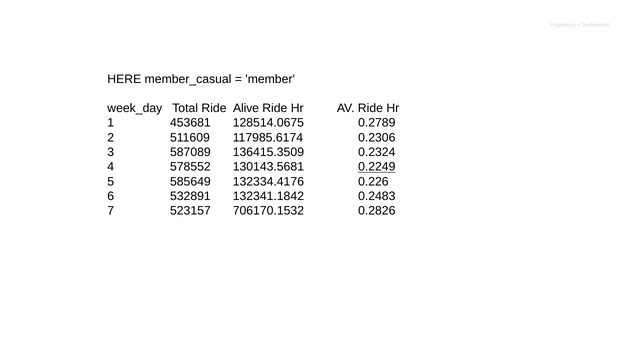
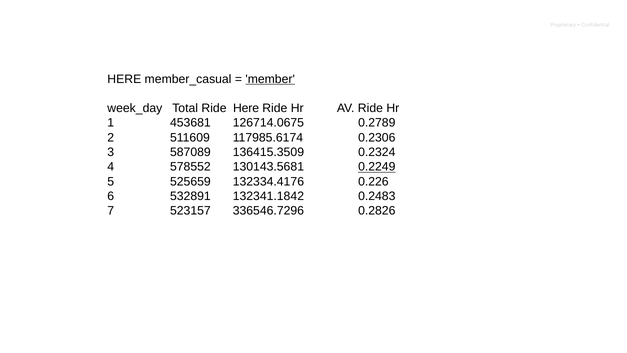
member underline: none -> present
Ride Alive: Alive -> Here
128514.0675: 128514.0675 -> 126714.0675
585649: 585649 -> 525659
706170.1532: 706170.1532 -> 336546.7296
